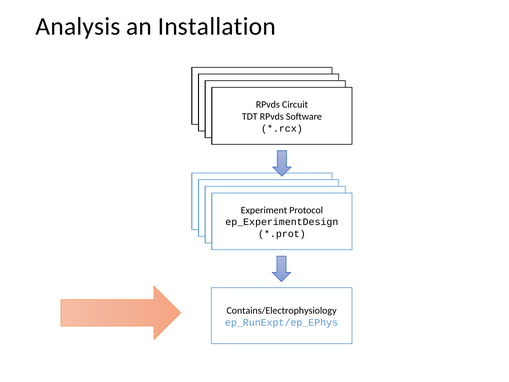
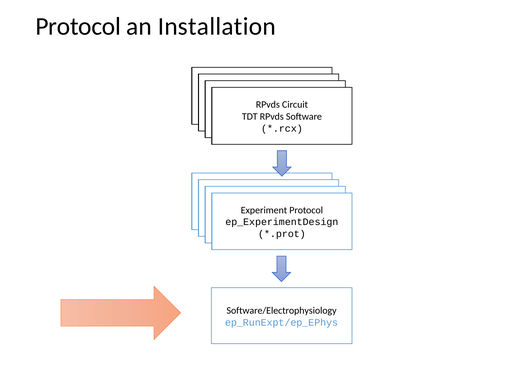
Analysis at (78, 26): Analysis -> Protocol
Contains/Electrophysiology: Contains/Electrophysiology -> Software/Electrophysiology
